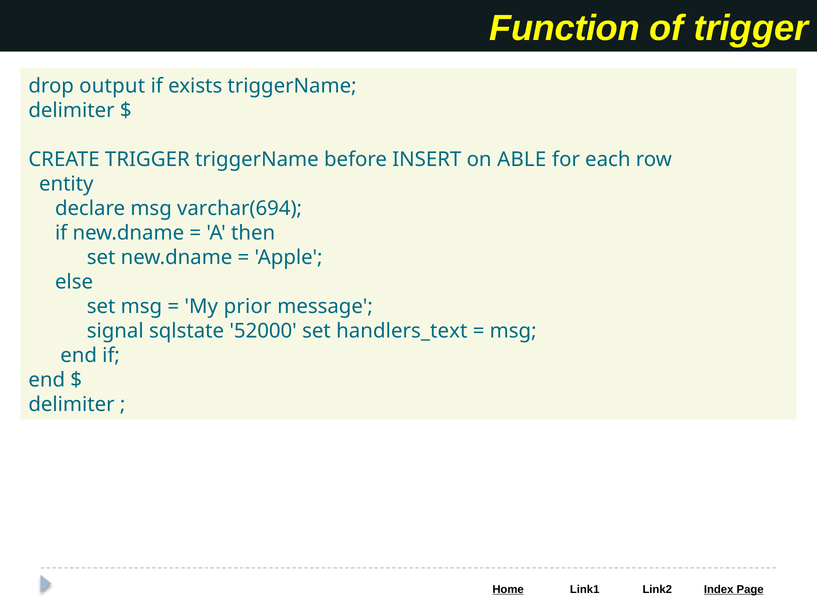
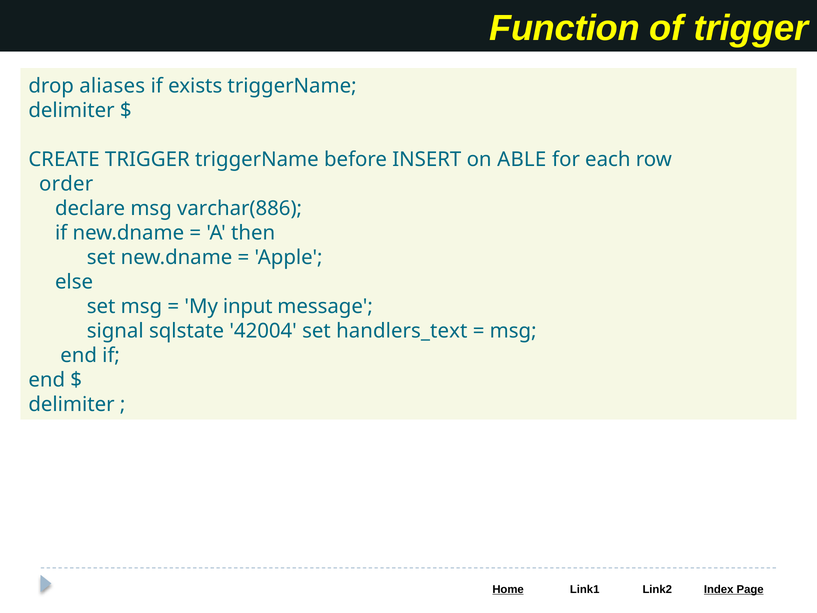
output: output -> aliases
entity: entity -> order
varchar(694: varchar(694 -> varchar(886
prior: prior -> input
52000: 52000 -> 42004
